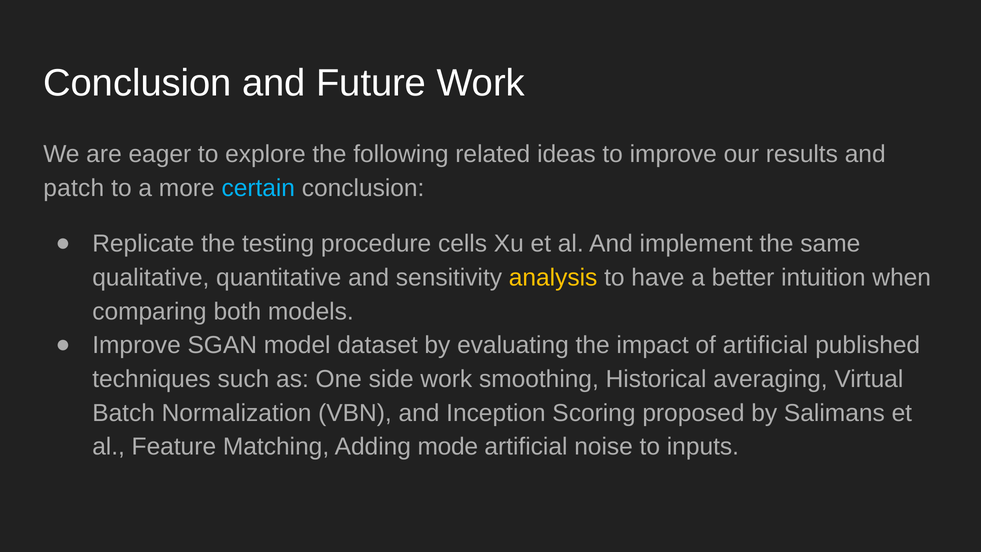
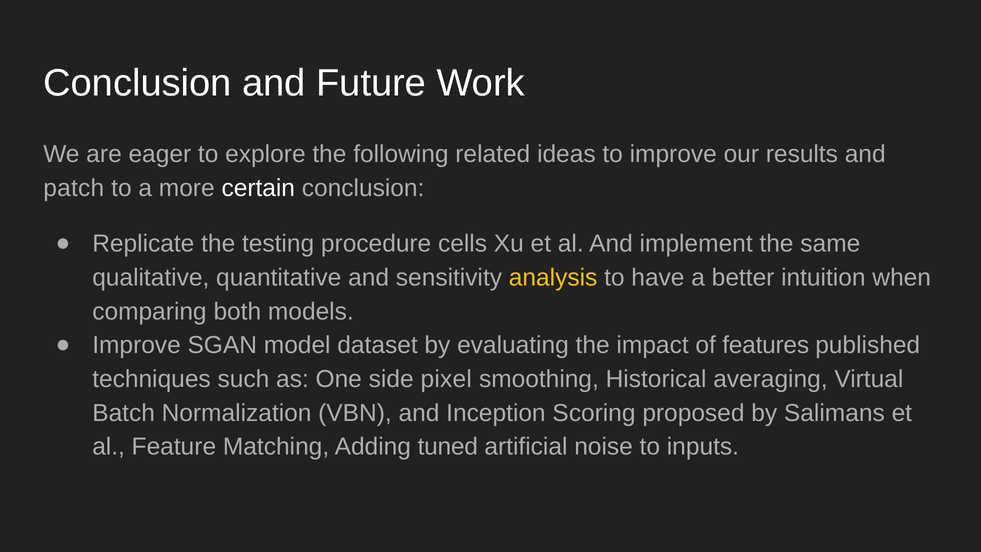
certain colour: light blue -> white
of artificial: artificial -> features
side work: work -> pixel
mode: mode -> tuned
